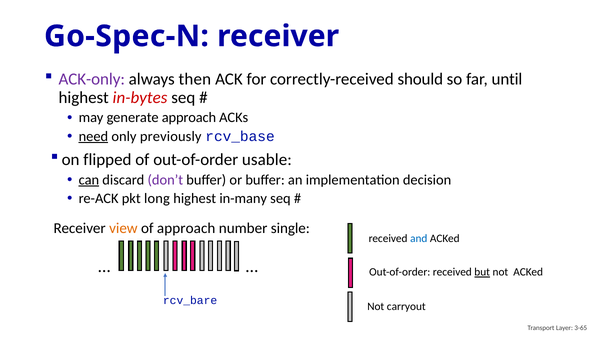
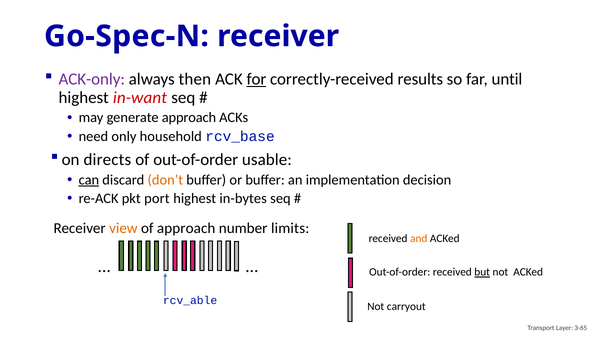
for underline: none -> present
should: should -> results
in-bytes: in-bytes -> in-want
need underline: present -> none
previously: previously -> household
flipped: flipped -> directs
don’t colour: purple -> orange
long: long -> port
in-many: in-many -> in-bytes
single: single -> limits
and colour: blue -> orange
rcv_bare: rcv_bare -> rcv_able
